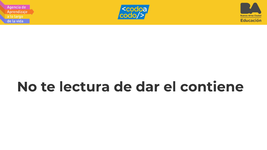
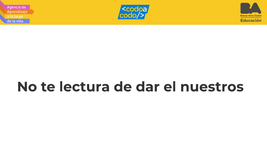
contiene: contiene -> nuestros
